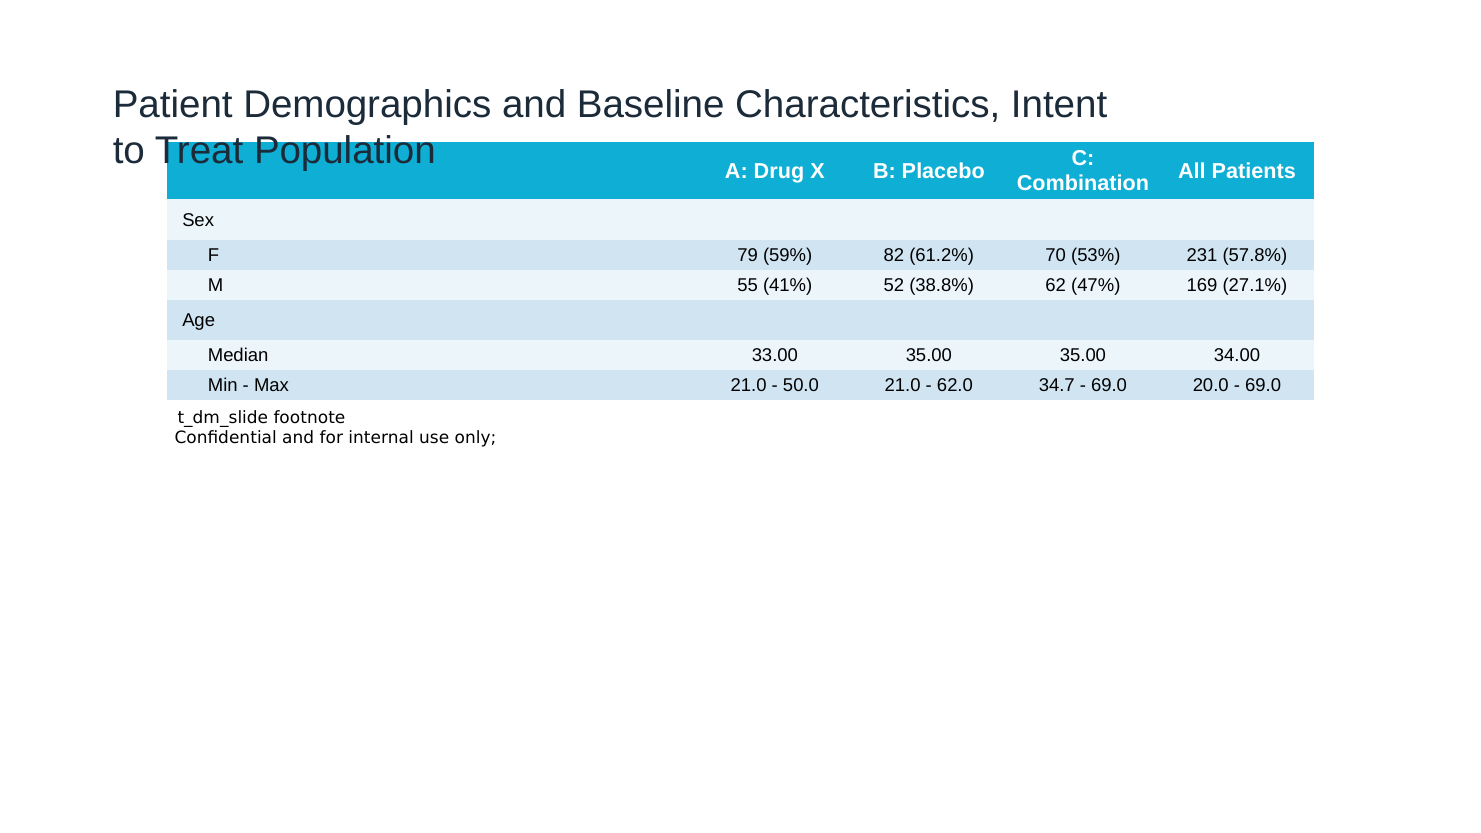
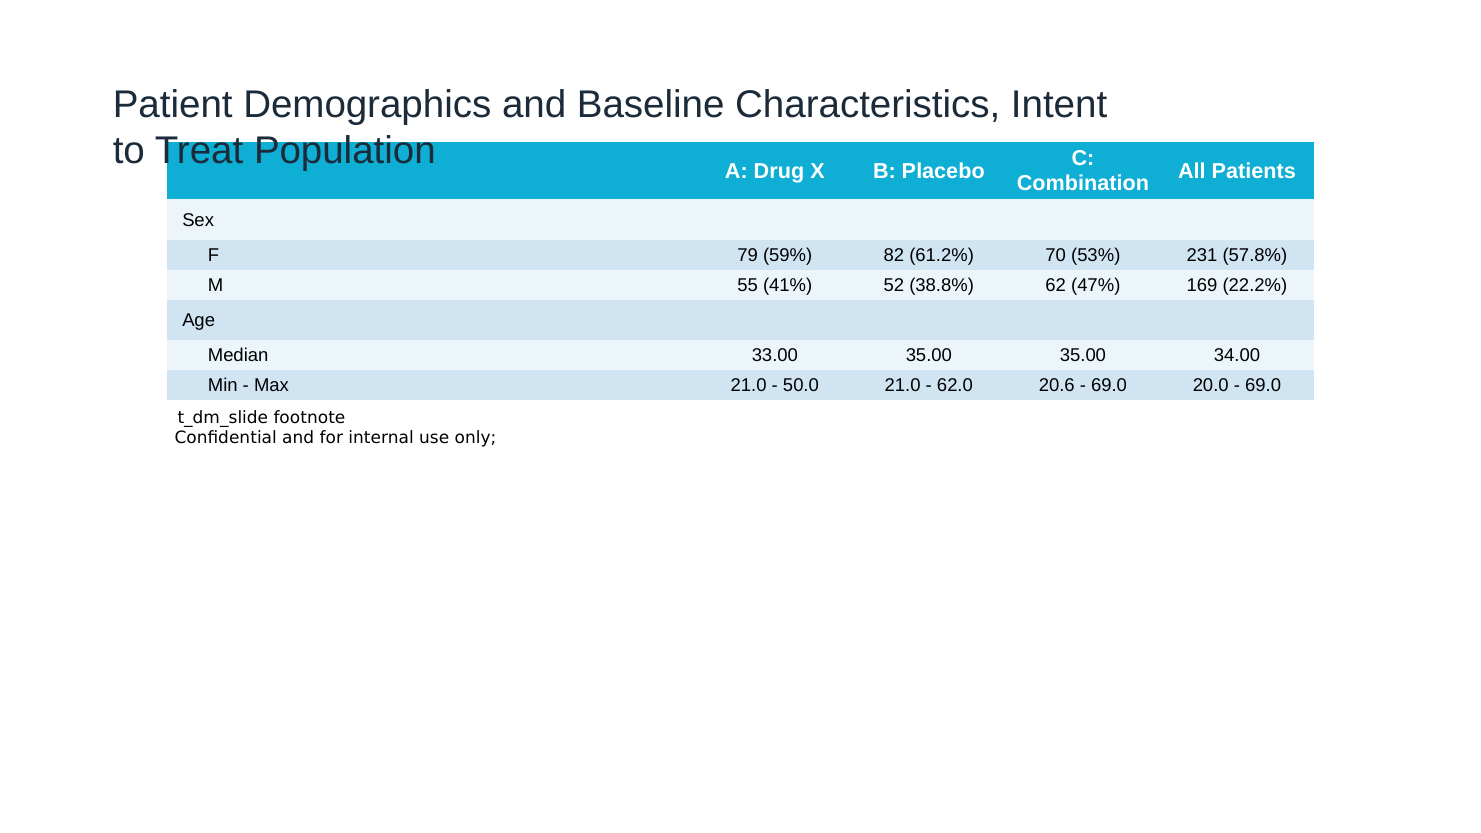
27.1%: 27.1% -> 22.2%
34.7: 34.7 -> 20.6
